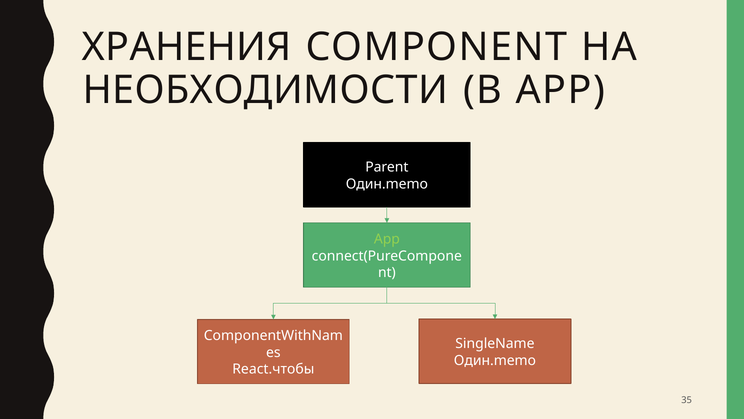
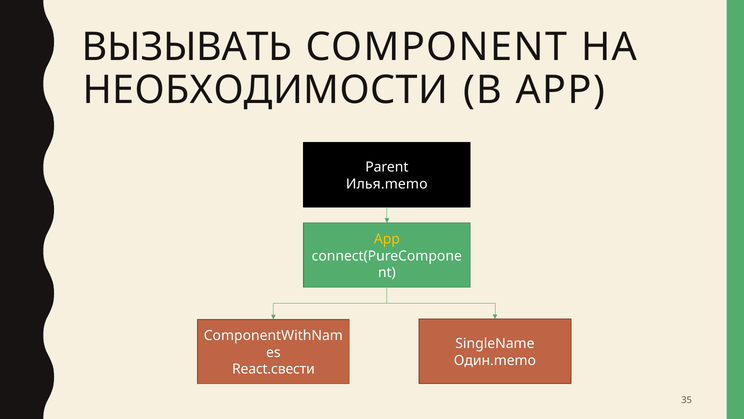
ХРАНЕНИЯ: ХРАНЕНИЯ -> ВЫЗЫВАТЬ
Один.memo at (387, 184): Один.memo -> Илья.memo
App at (387, 239) colour: light green -> yellow
React.чтобы: React.чтобы -> React.свести
